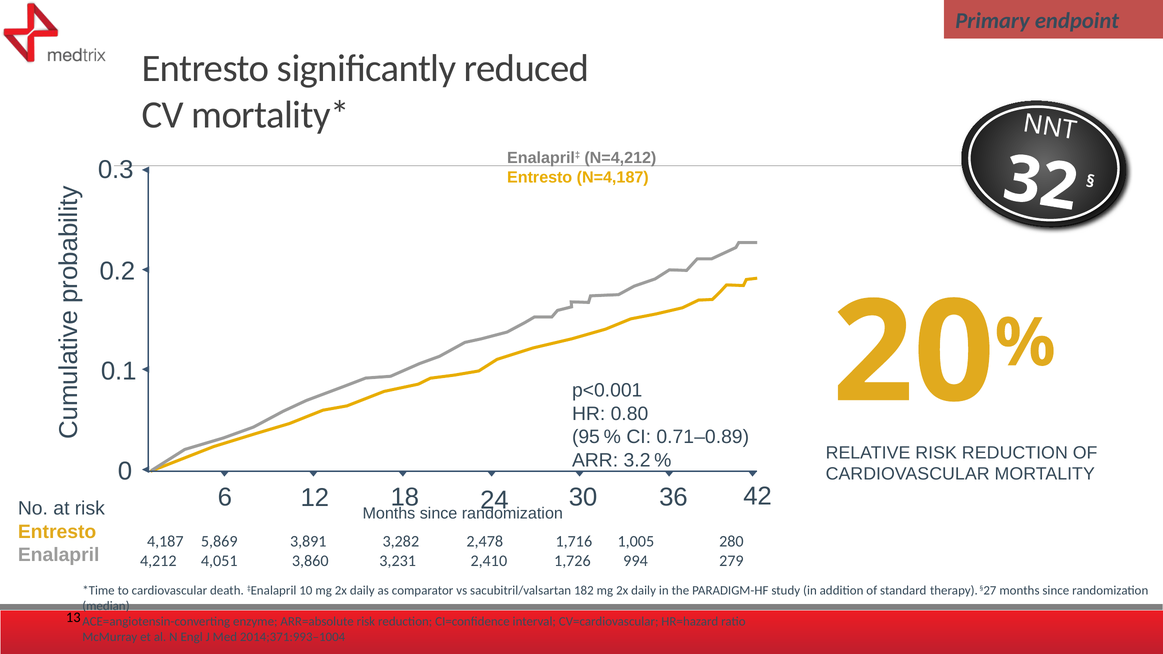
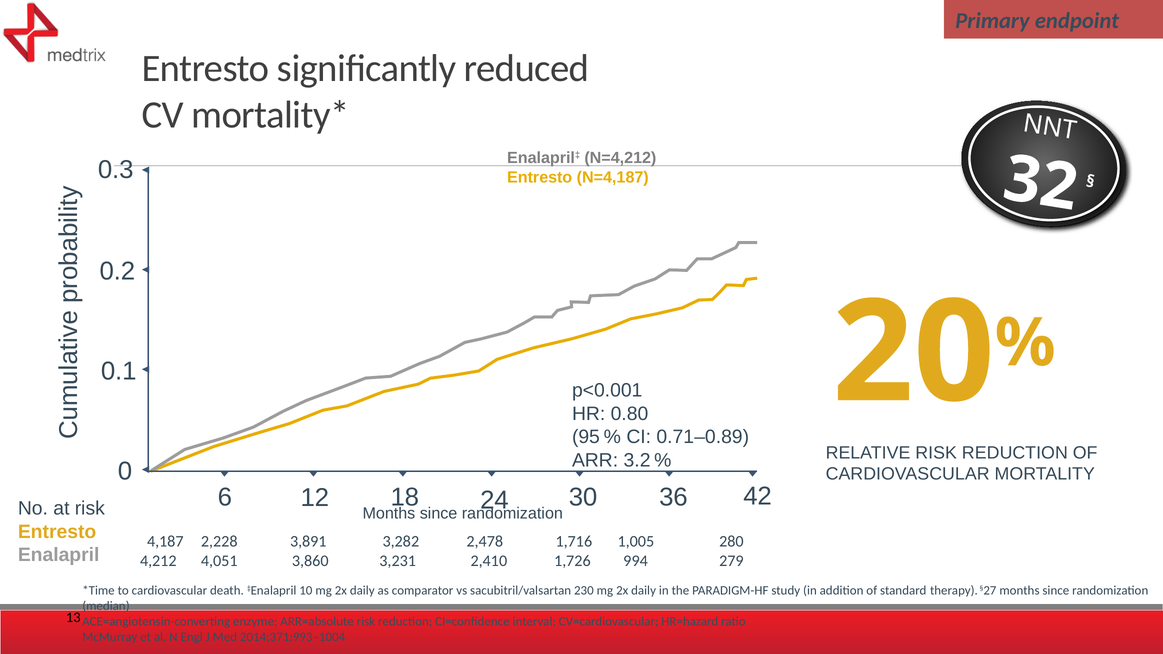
5,869: 5,869 -> 2,228
182: 182 -> 230
